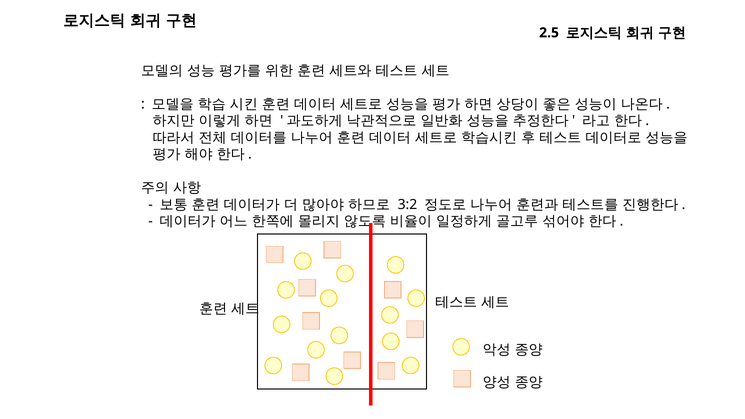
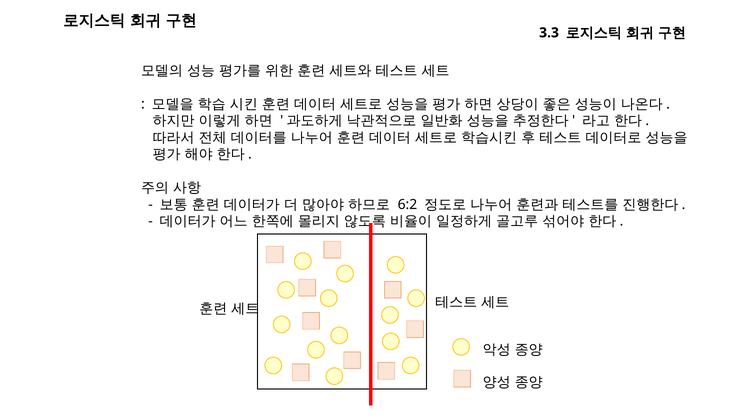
2.5: 2.5 -> 3.3
3:2: 3:2 -> 6:2
